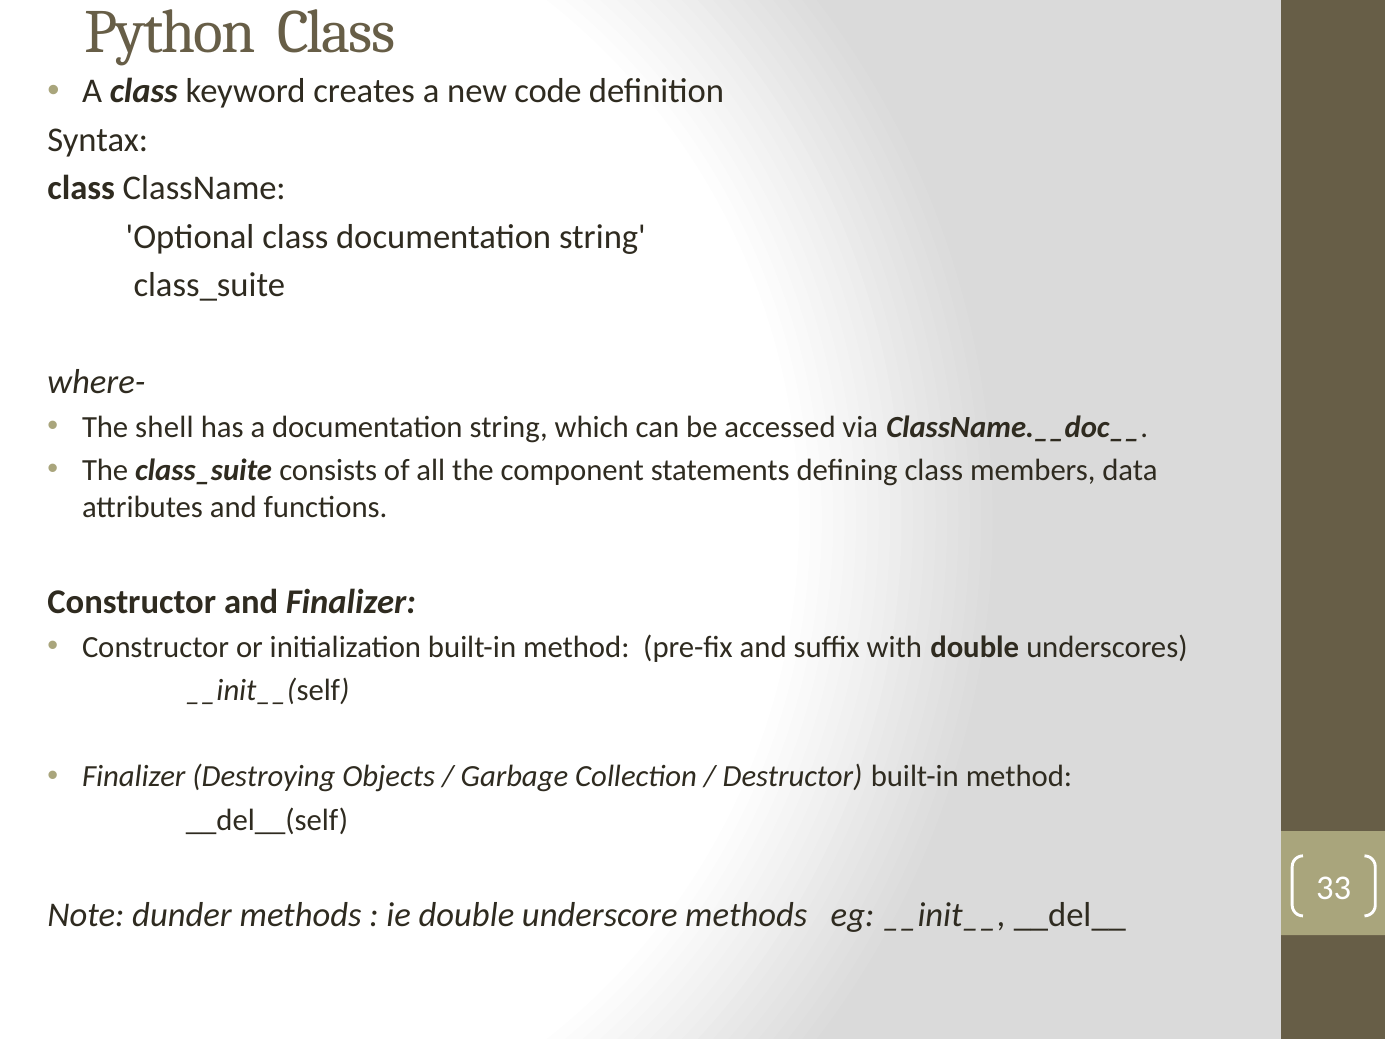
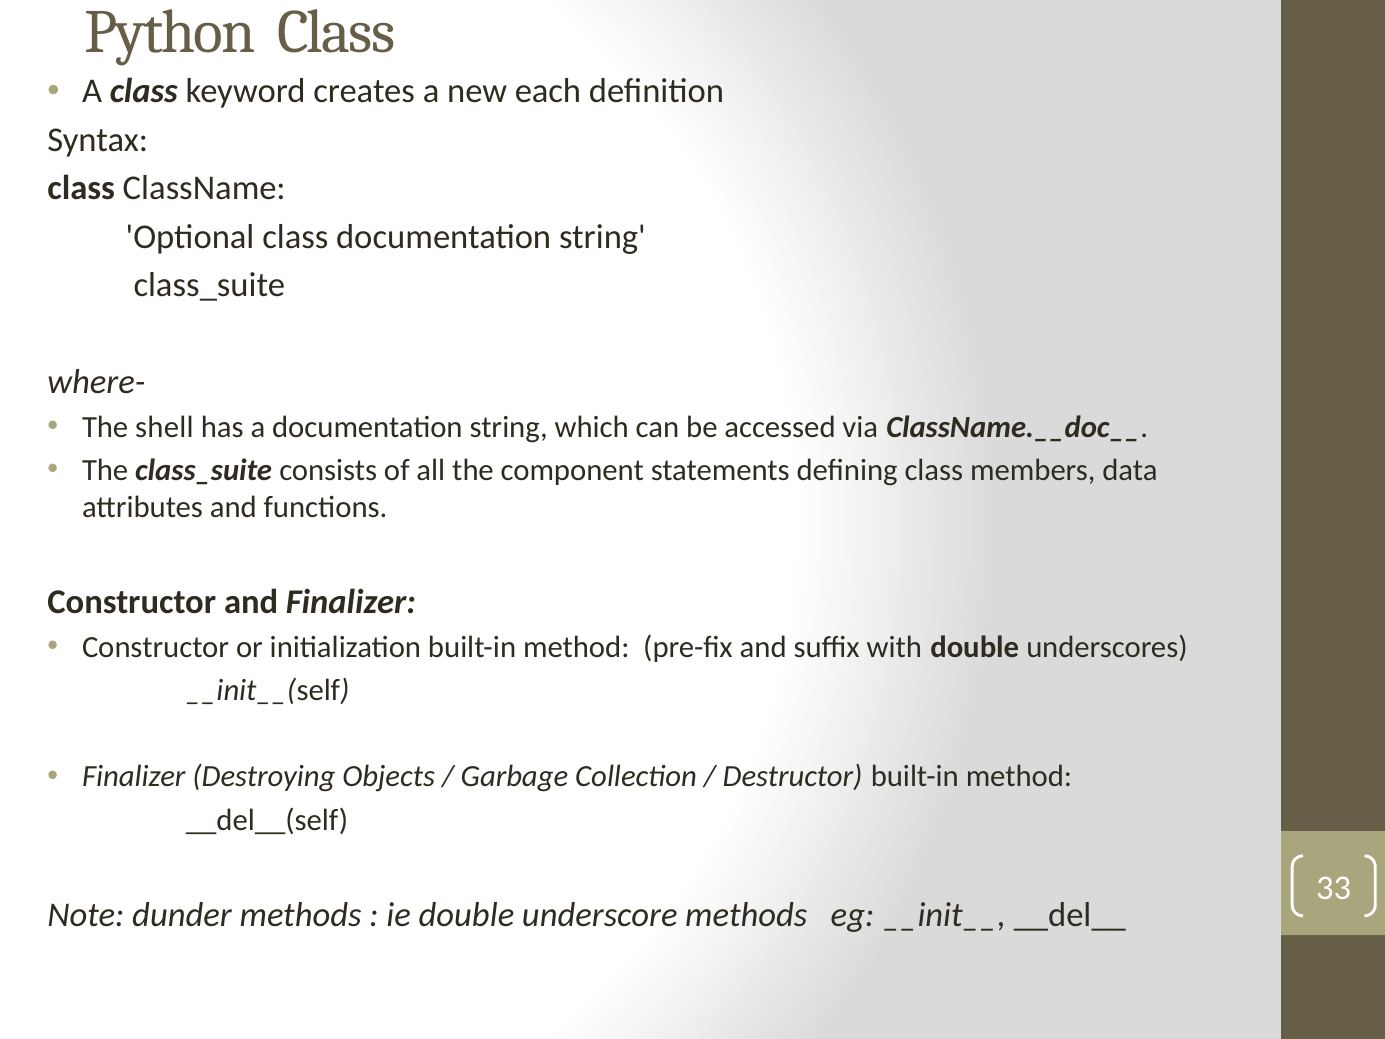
code: code -> each
